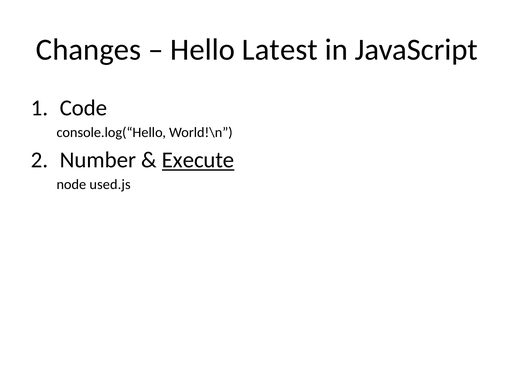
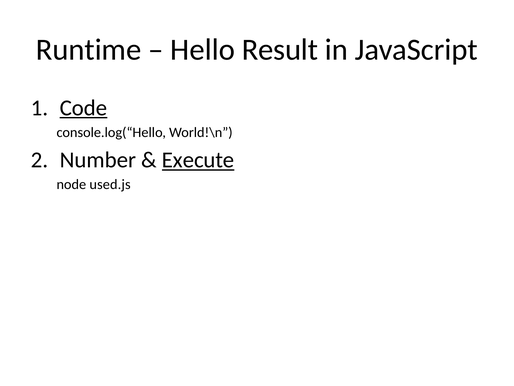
Changes: Changes -> Runtime
Latest: Latest -> Result
Code underline: none -> present
